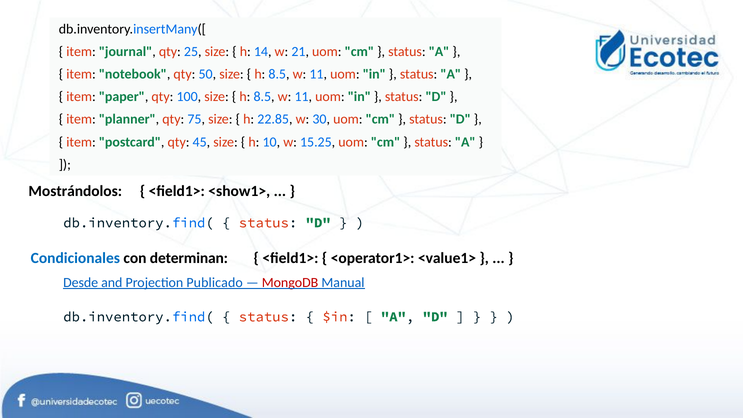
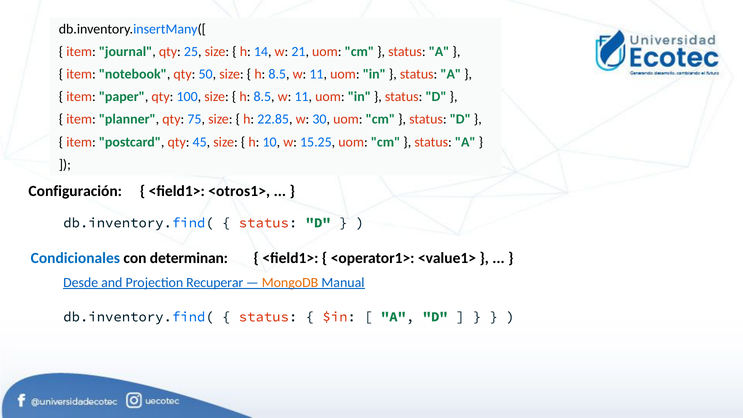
Mostrándolos: Mostrándolos -> Configuración
<show1>: <show1> -> <otros1>
Publicado: Publicado -> Recuperar
MongoDB colour: red -> orange
